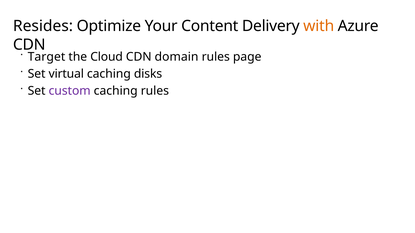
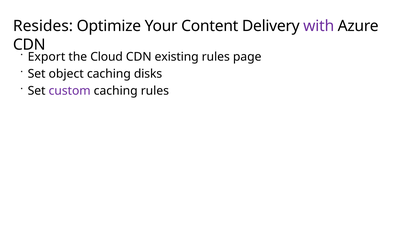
with colour: orange -> purple
Target: Target -> Export
domain: domain -> existing
virtual: virtual -> object
